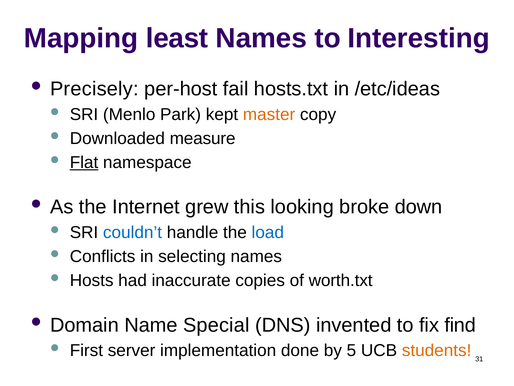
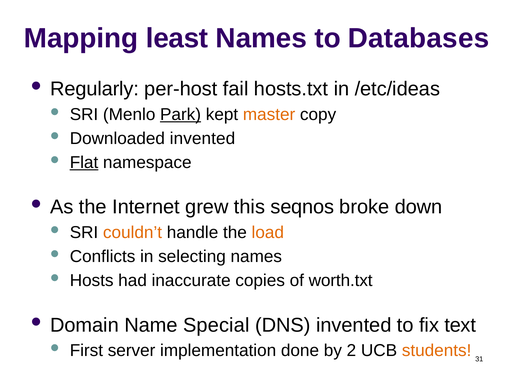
Interesting: Interesting -> Databases
Precisely: Precisely -> Regularly
Park underline: none -> present
Downloaded measure: measure -> invented
looking: looking -> seqnos
couldn’t colour: blue -> orange
load colour: blue -> orange
find: find -> text
5: 5 -> 2
